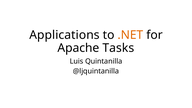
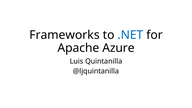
Applications: Applications -> Frameworks
.NET colour: orange -> blue
Tasks: Tasks -> Azure
